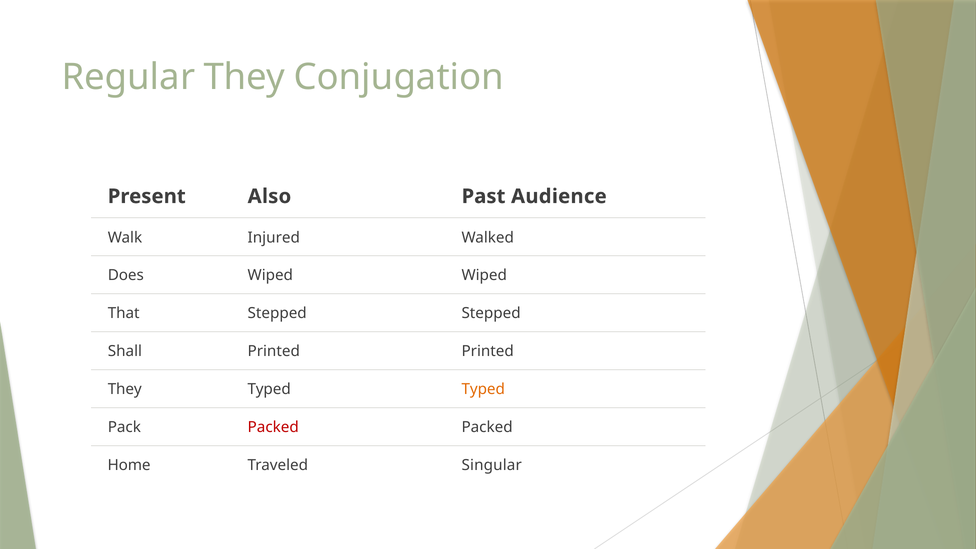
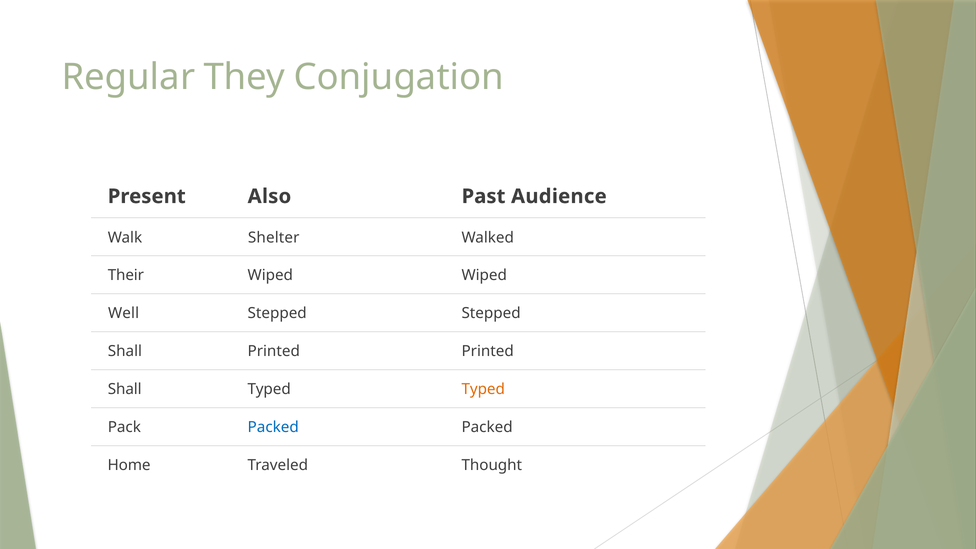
Injured: Injured -> Shelter
Does: Does -> Their
That: That -> Well
They at (125, 389): They -> Shall
Packed at (273, 427) colour: red -> blue
Singular: Singular -> Thought
